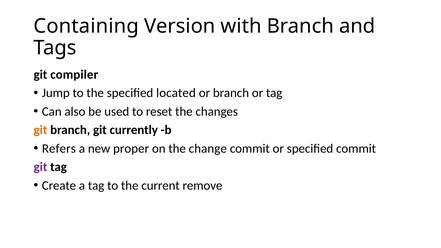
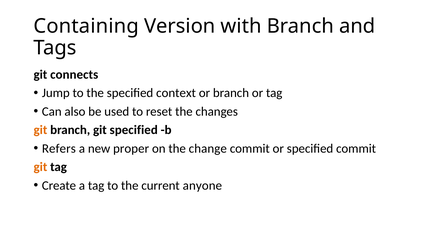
compiler: compiler -> connects
located: located -> context
git currently: currently -> specified
git at (40, 167) colour: purple -> orange
remove: remove -> anyone
